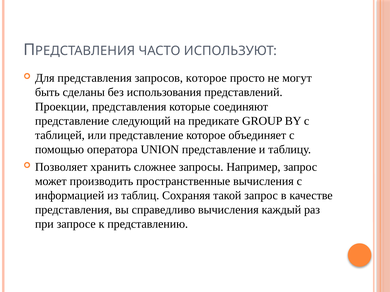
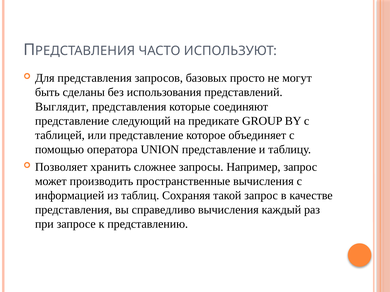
запросов которое: которое -> базовых
Проекции: Проекции -> Выглядит
